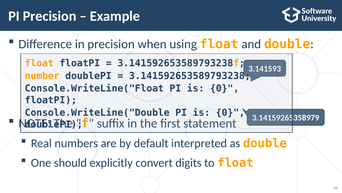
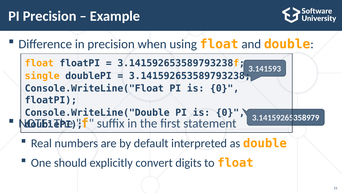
number: number -> single
